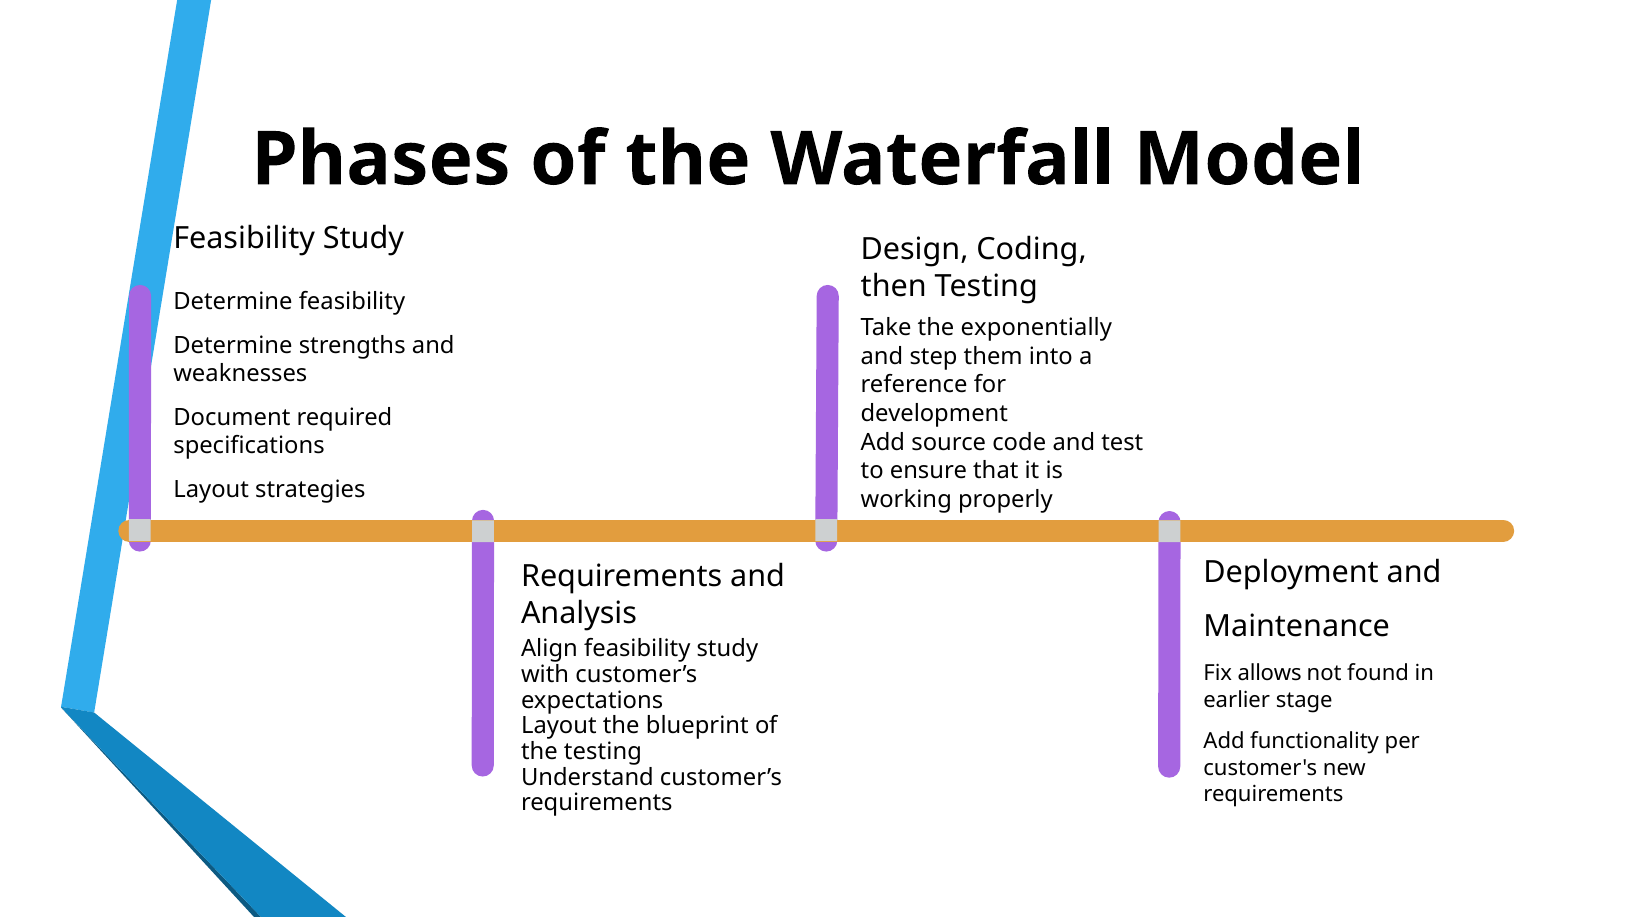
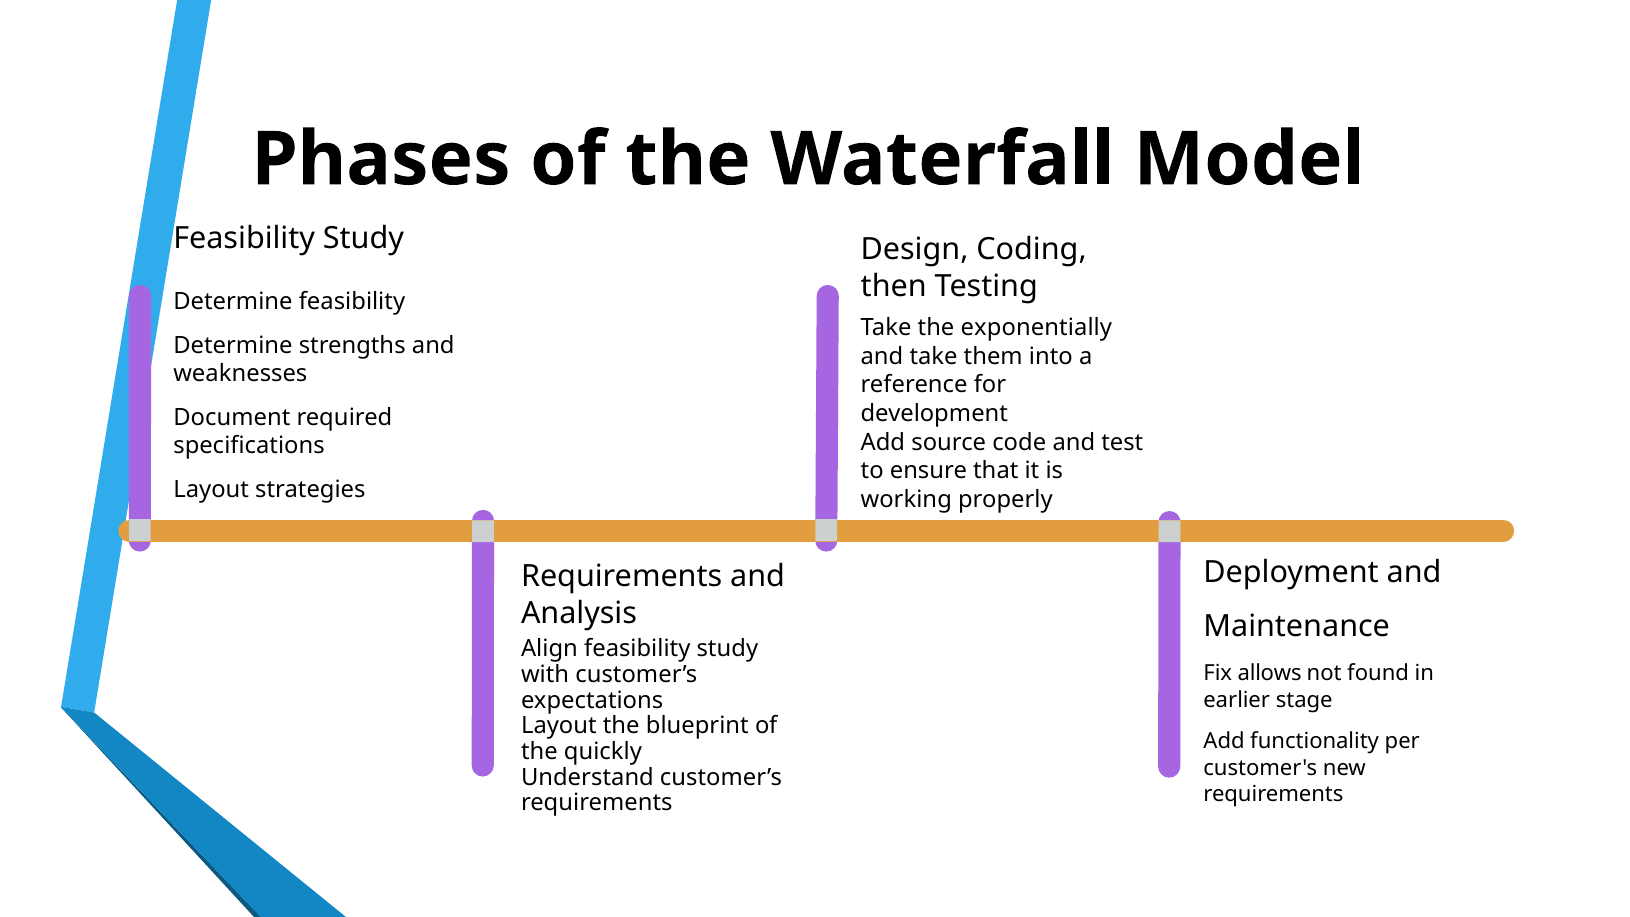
and step: step -> take
the testing: testing -> quickly
